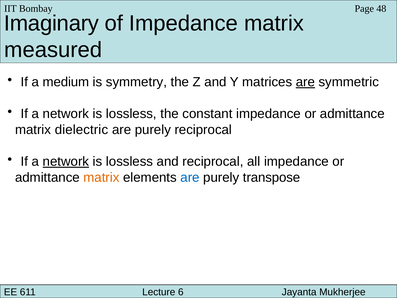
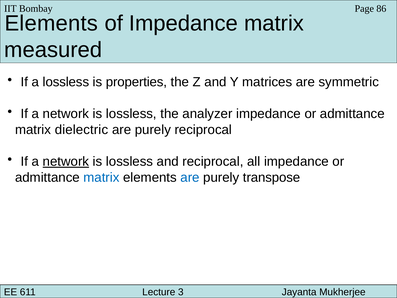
48: 48 -> 86
Imaginary at (51, 23): Imaginary -> Elements
a medium: medium -> lossless
symmetry: symmetry -> properties
are at (305, 82) underline: present -> none
constant: constant -> analyzer
matrix at (101, 177) colour: orange -> blue
6: 6 -> 3
